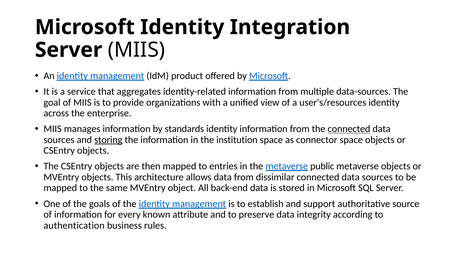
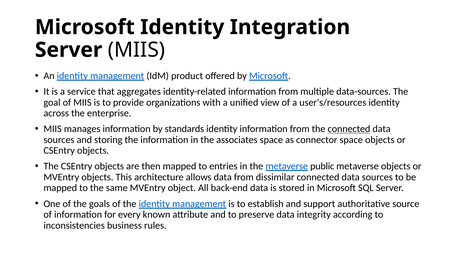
storing underline: present -> none
institution: institution -> associates
authentication: authentication -> inconsistencies
